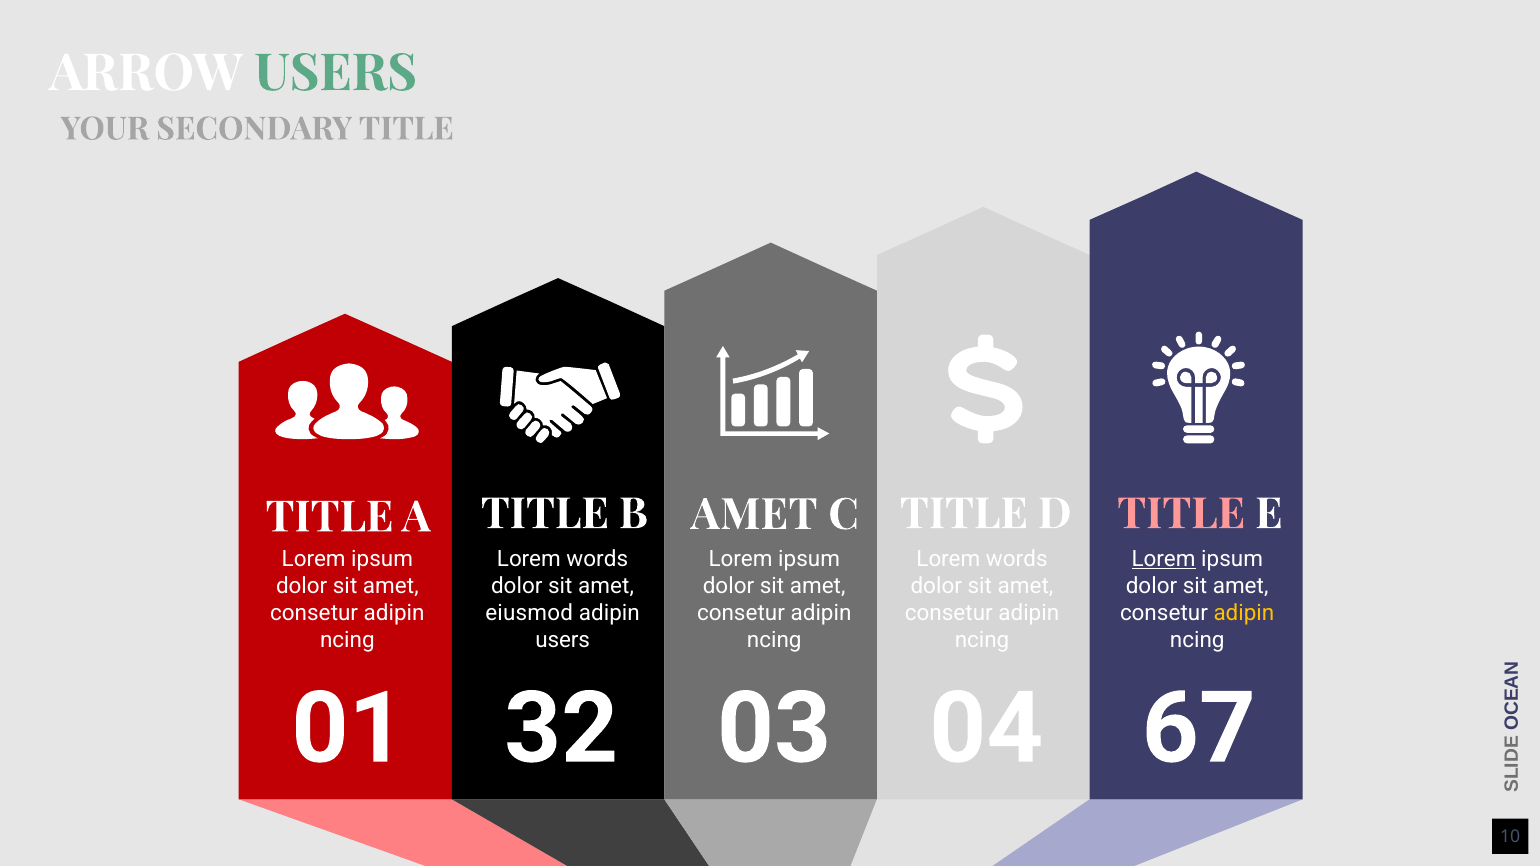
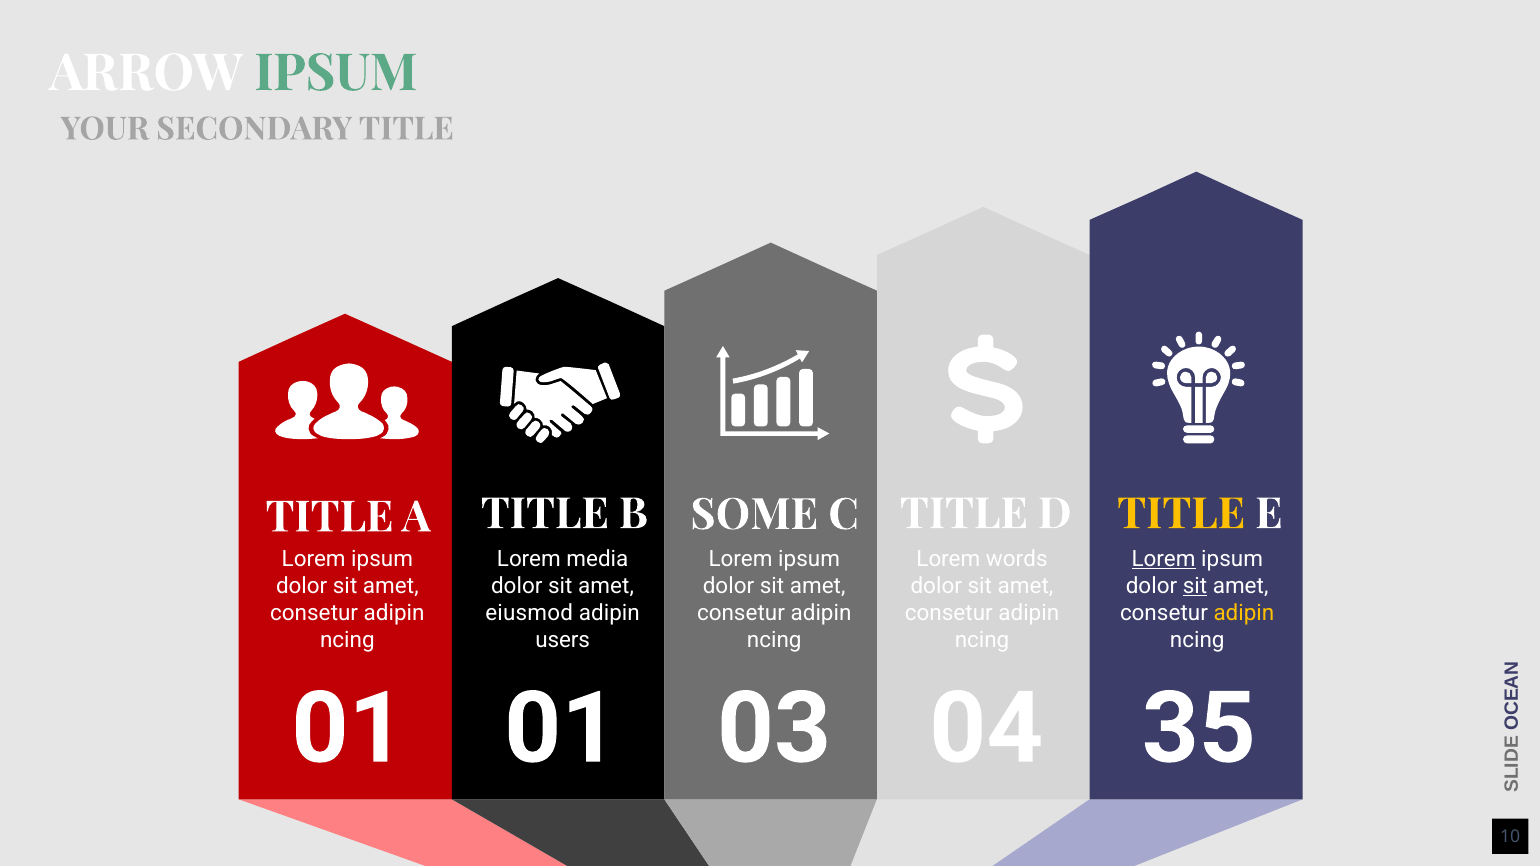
ARROW USERS: USERS -> IPSUM
B AMET: AMET -> SOME
TITLE at (1181, 514) colour: pink -> yellow
words at (597, 559): words -> media
sit at (1195, 586) underline: none -> present
01 32: 32 -> 01
67: 67 -> 35
